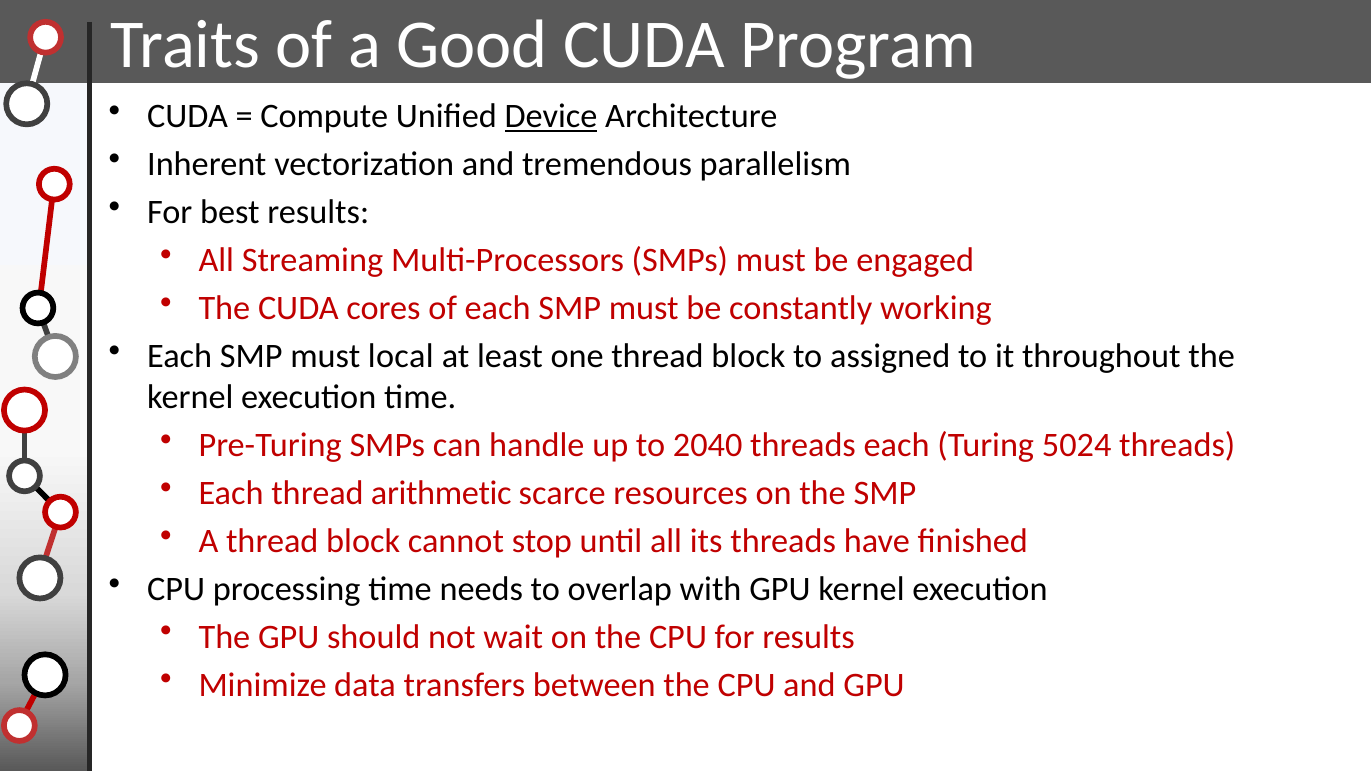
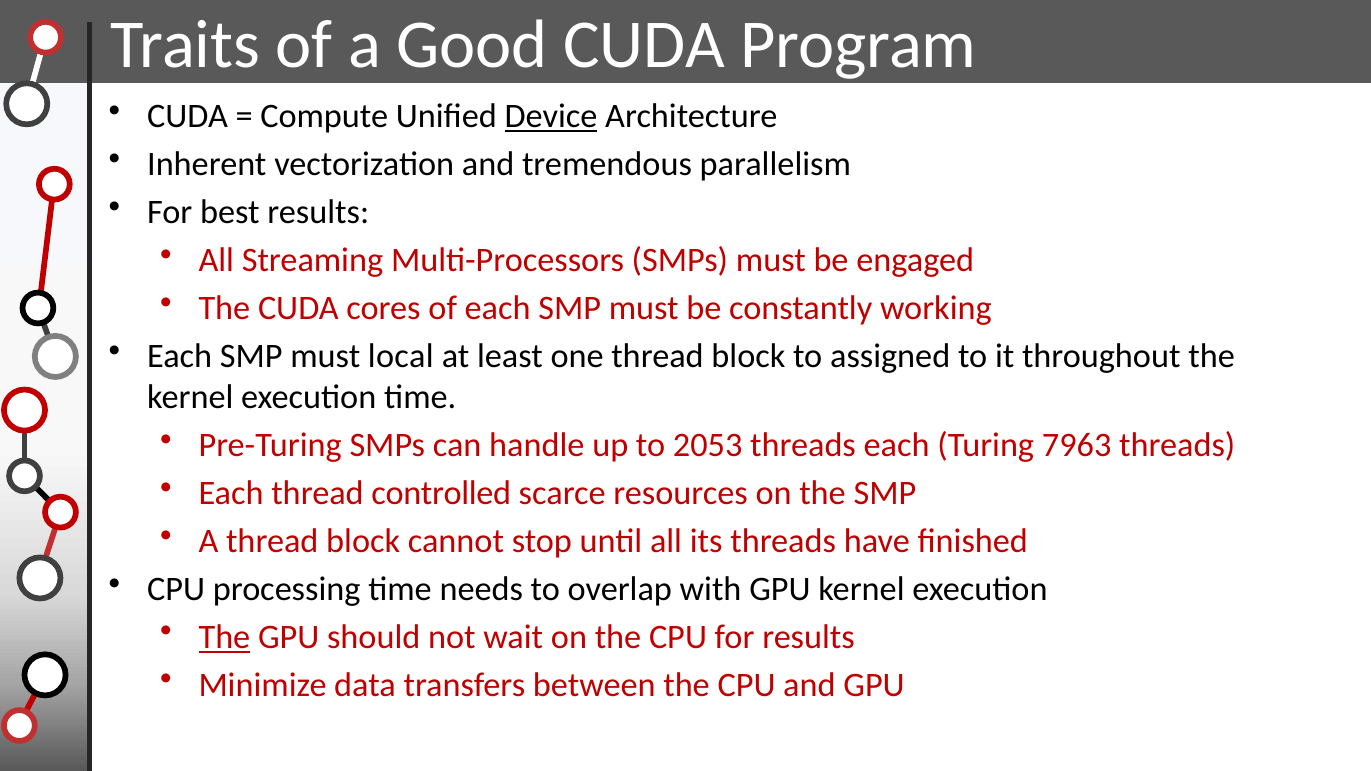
2040: 2040 -> 2053
5024: 5024 -> 7963
arithmetic: arithmetic -> controlled
The at (224, 637) underline: none -> present
